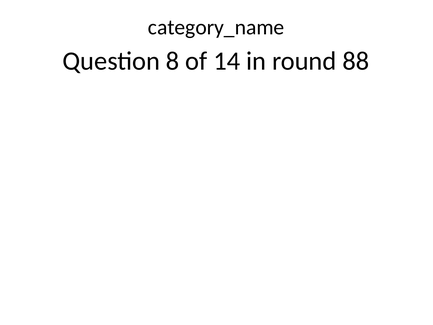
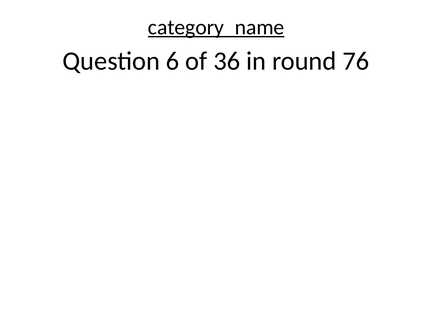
category_name underline: none -> present
8: 8 -> 6
14: 14 -> 36
88: 88 -> 76
